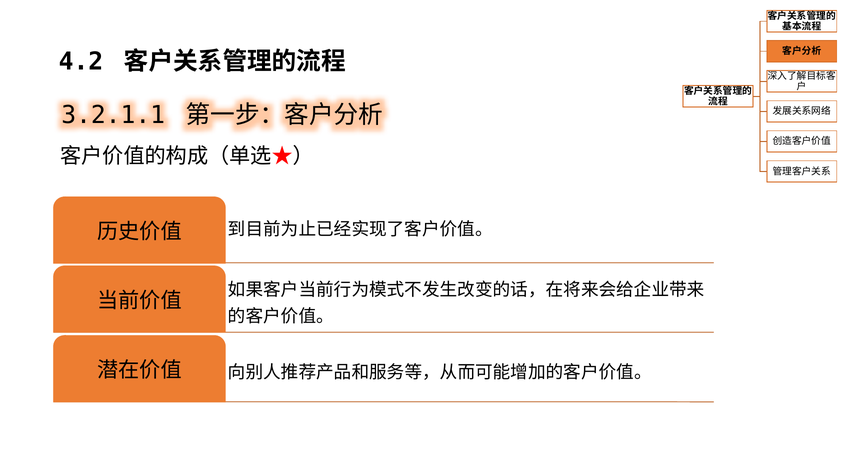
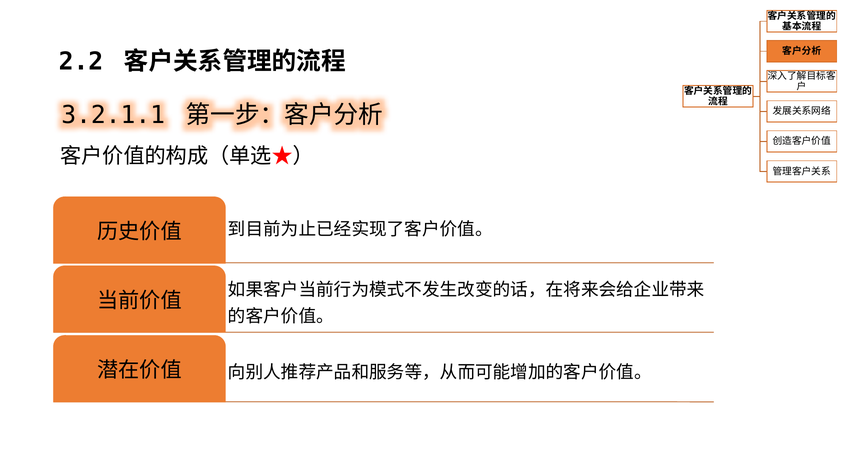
4.2: 4.2 -> 2.2
